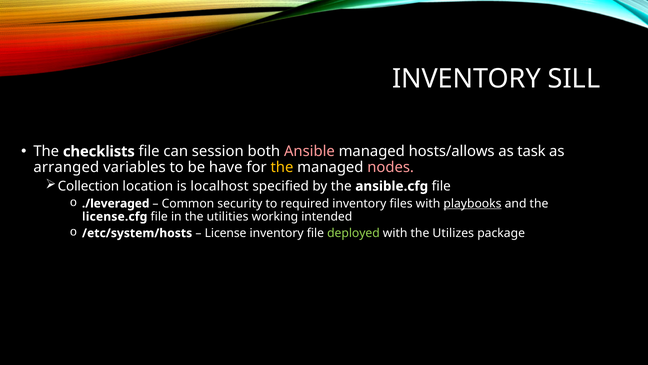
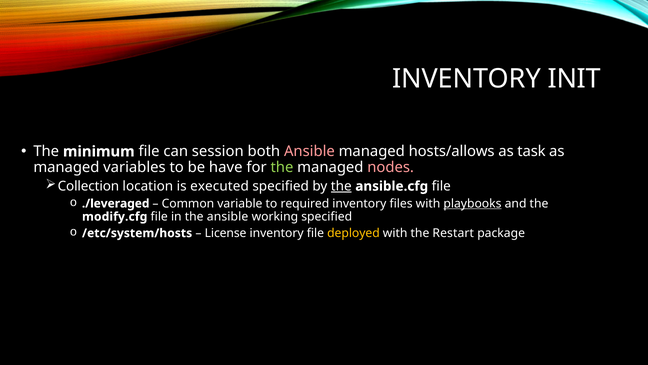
SILL: SILL -> INIT
checklists: checklists -> minimum
arranged at (66, 167): arranged -> managed
the at (282, 167) colour: yellow -> light green
localhost: localhost -> executed
the at (341, 186) underline: none -> present
security: security -> variable
license.cfg: license.cfg -> modify.cfg
the utilities: utilities -> ansible
working intended: intended -> specified
deployed colour: light green -> yellow
Utilizes: Utilizes -> Restart
